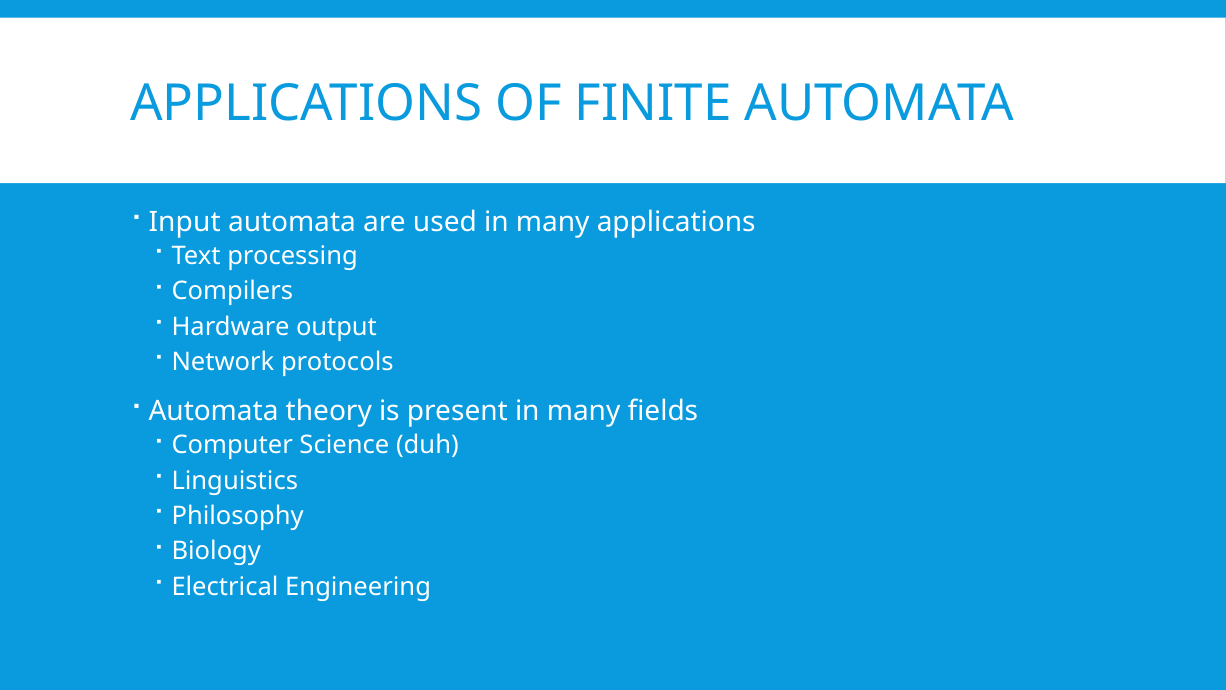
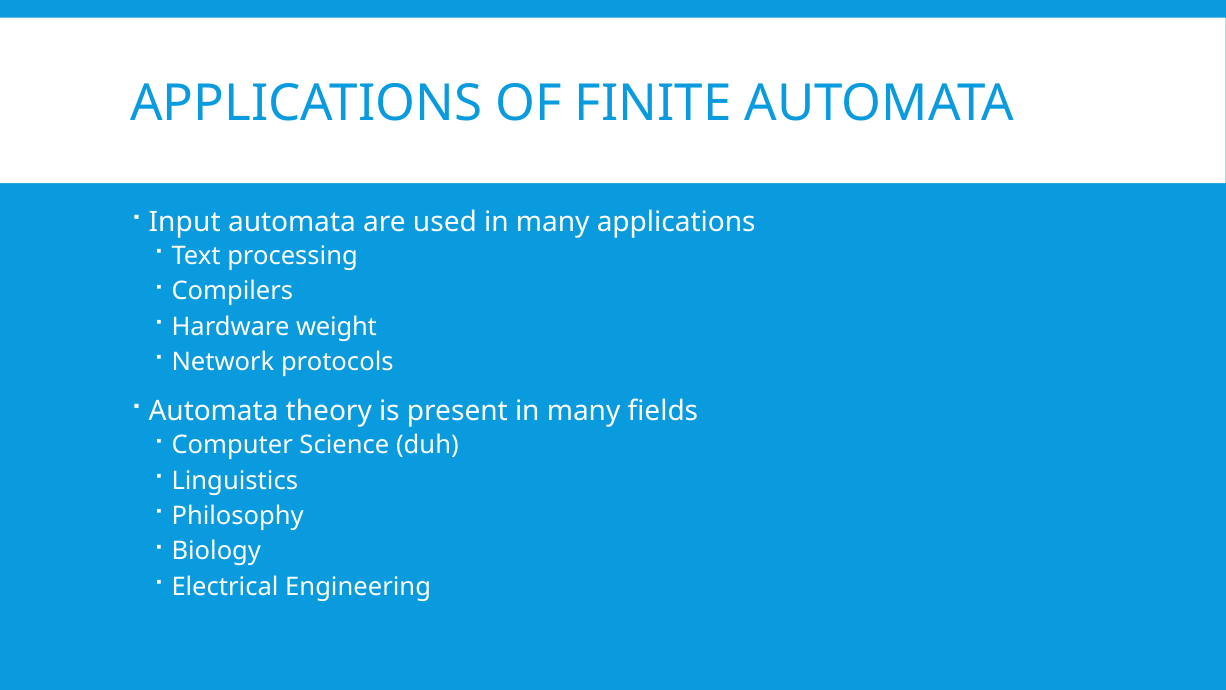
output: output -> weight
